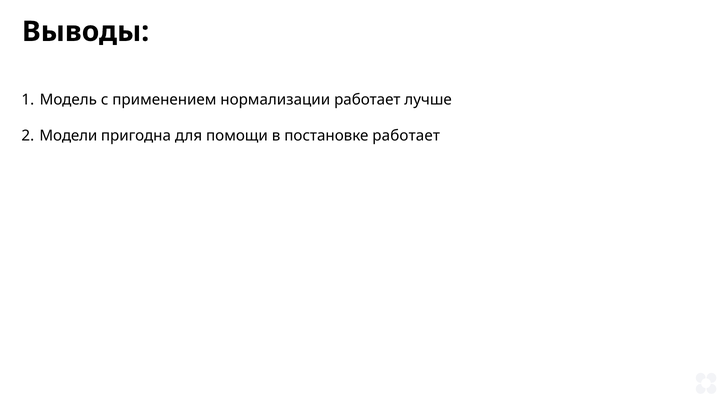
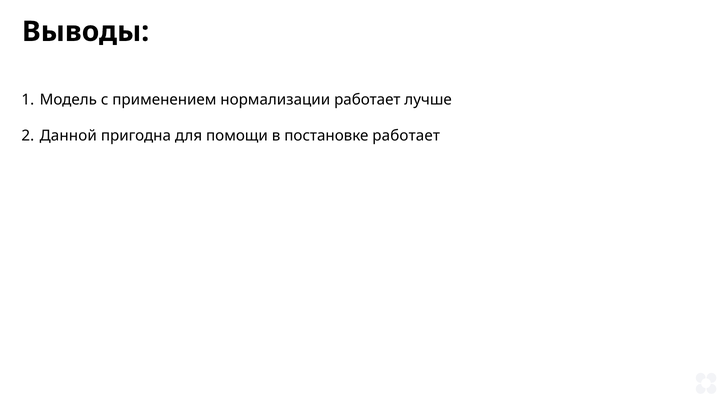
Модели: Модели -> Данной
